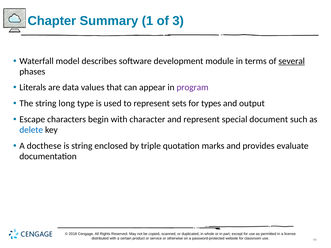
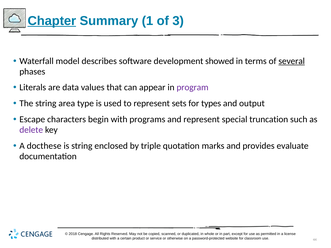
Chapter underline: none -> present
module: module -> showed
long: long -> area
character: character -> programs
document: document -> truncation
delete colour: blue -> purple
